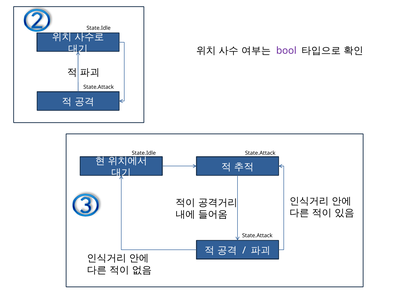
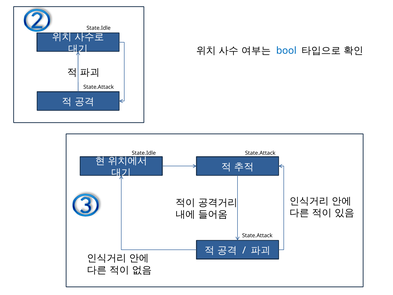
bool colour: purple -> blue
